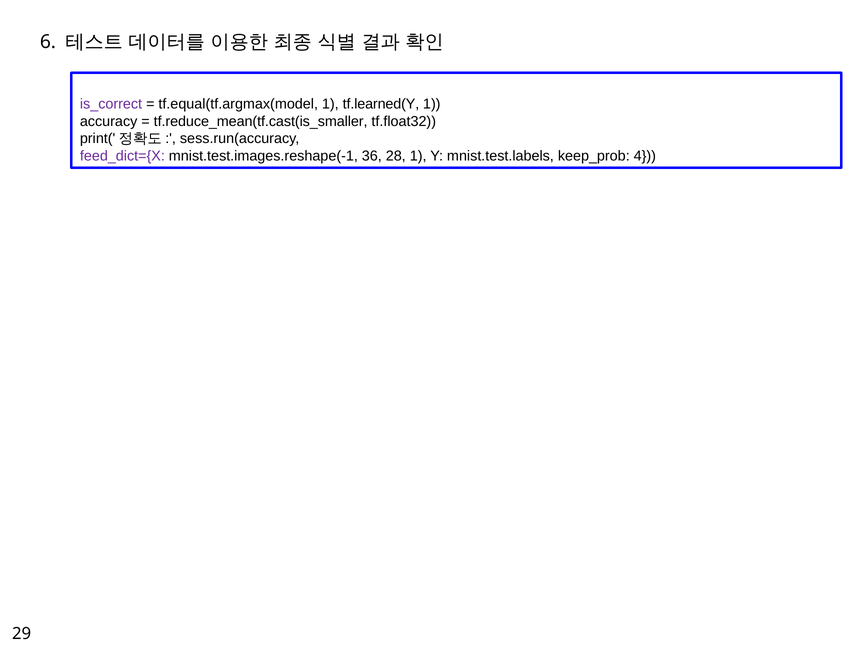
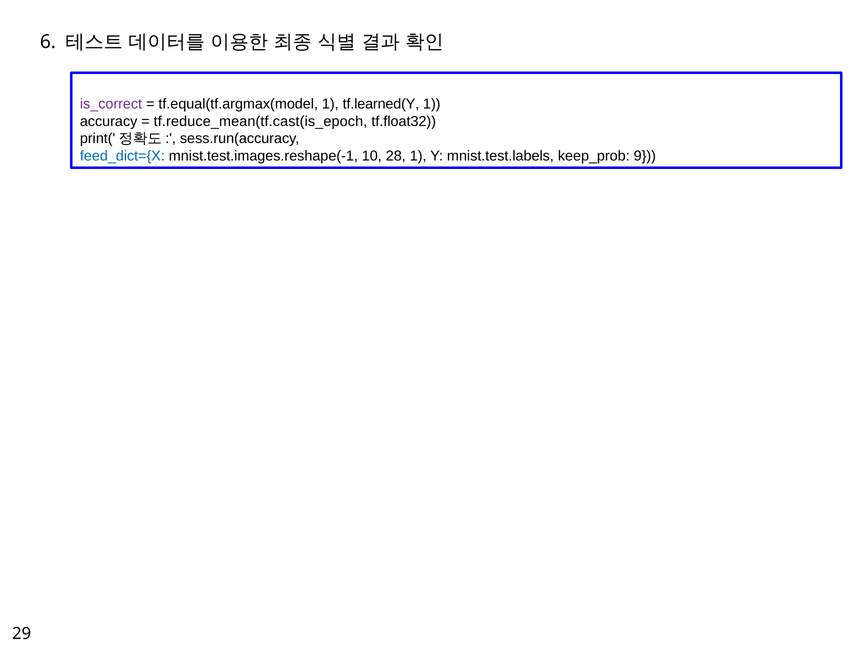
tf.reduce_mean(tf.cast(is_smaller: tf.reduce_mean(tf.cast(is_smaller -> tf.reduce_mean(tf.cast(is_epoch
feed_dict={X colour: purple -> blue
36: 36 -> 10
4: 4 -> 9
